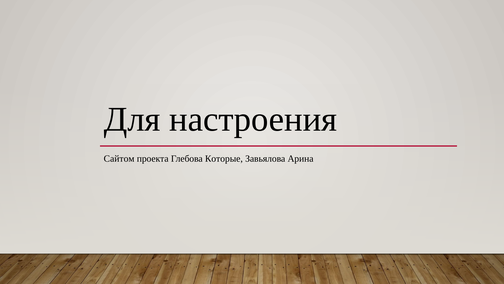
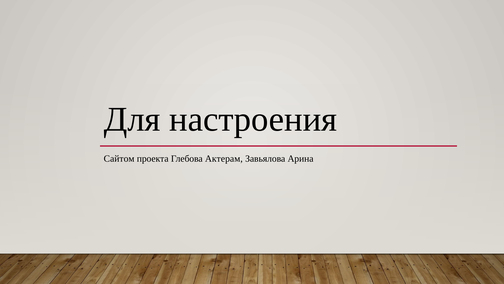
Которые: Которые -> Актерам
